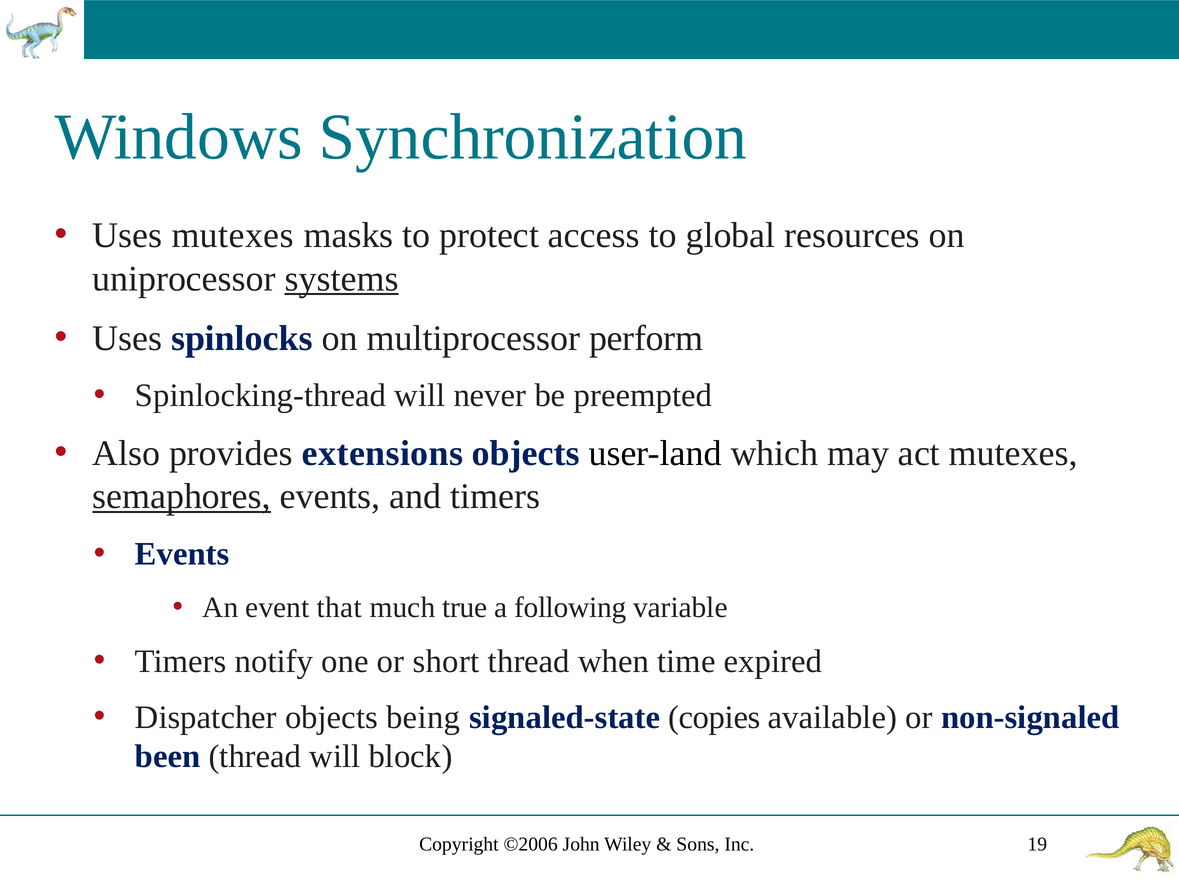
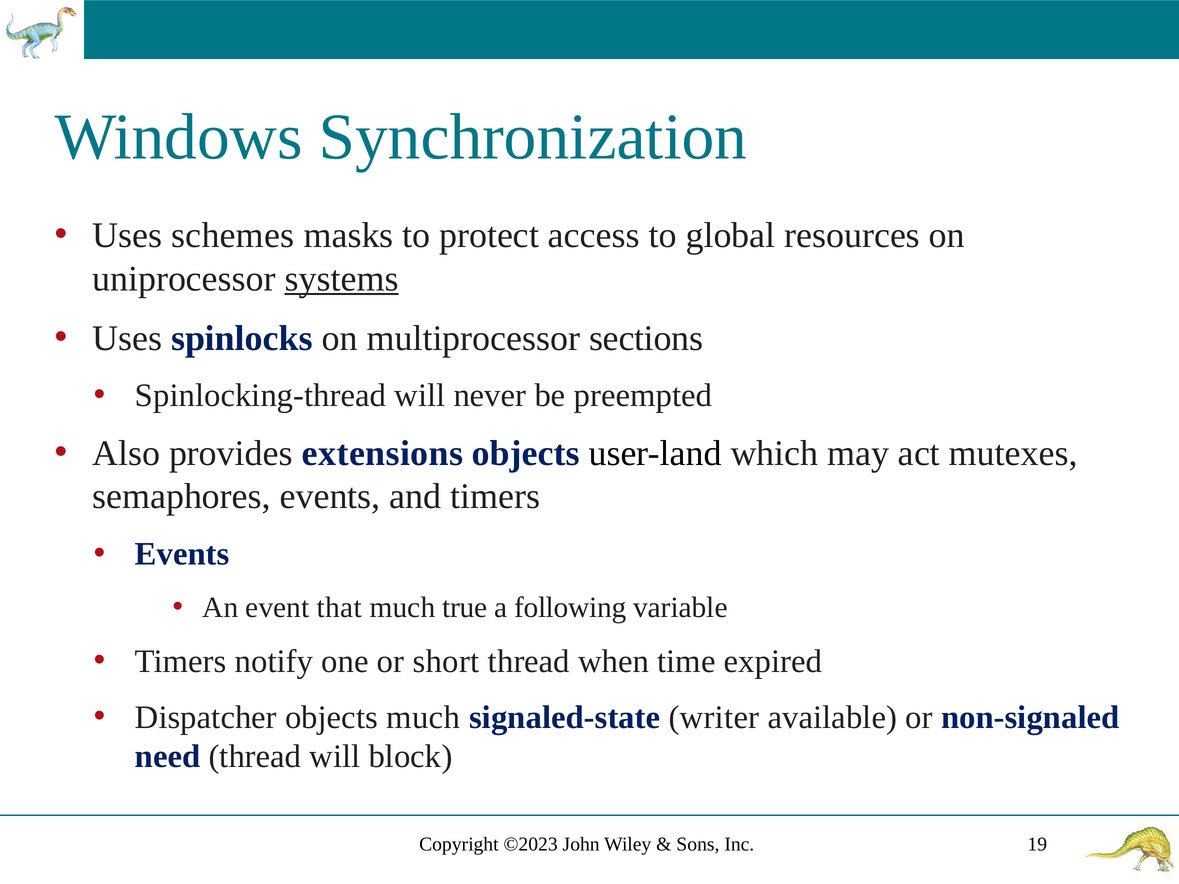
Uses mutexes: mutexes -> schemes
perform: perform -> sections
semaphores underline: present -> none
objects being: being -> much
copies: copies -> writer
been: been -> need
©2006: ©2006 -> ©2023
